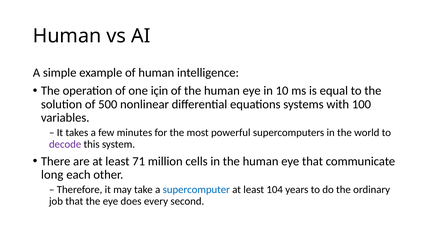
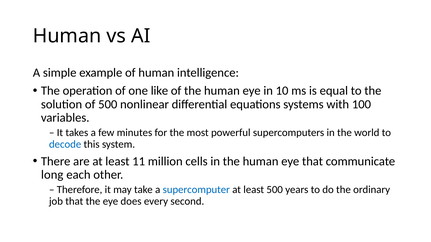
için: için -> like
decode colour: purple -> blue
71: 71 -> 11
least 104: 104 -> 500
